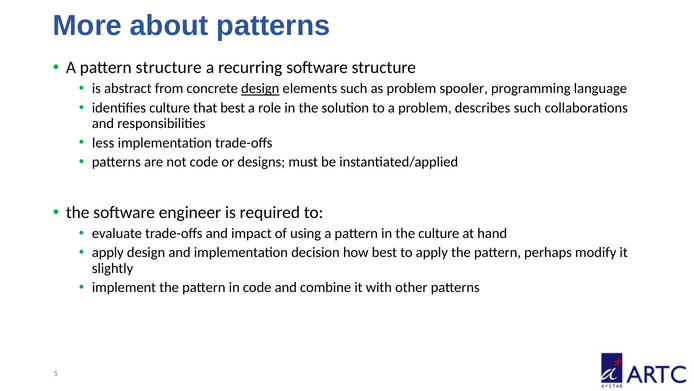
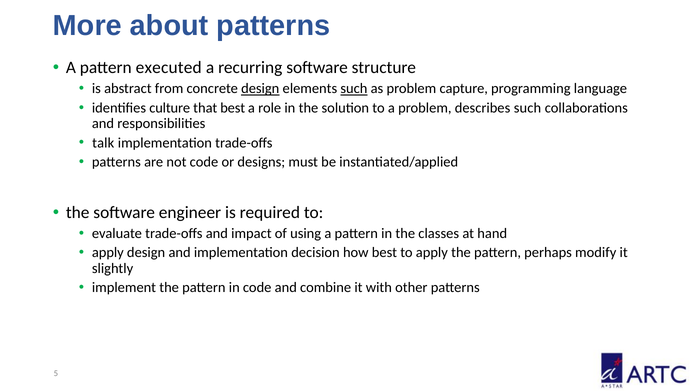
pattern structure: structure -> executed
such at (354, 88) underline: none -> present
spooler: spooler -> capture
less: less -> talk
the culture: culture -> classes
